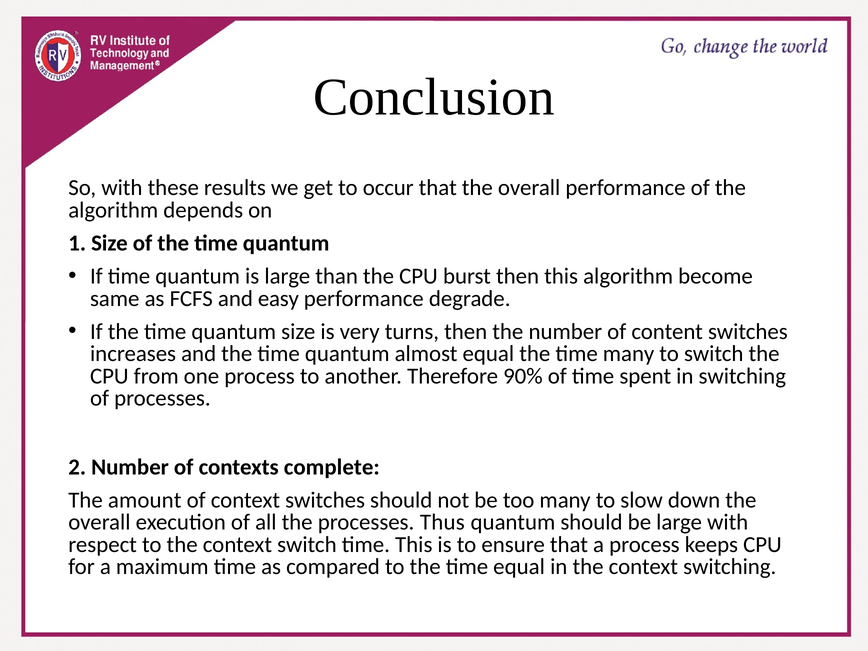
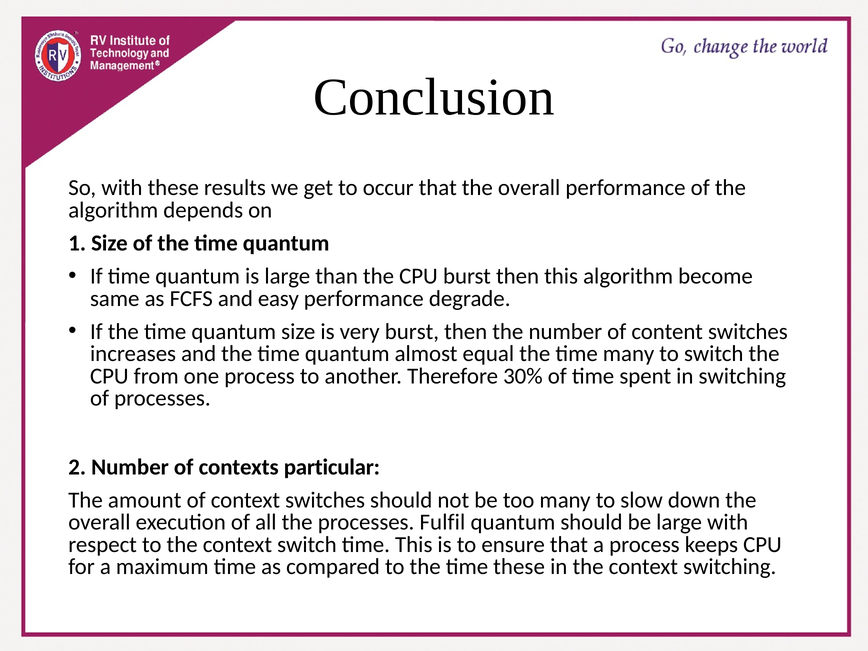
very turns: turns -> burst
90%: 90% -> 30%
complete: complete -> particular
Thus: Thus -> Fulfil
time equal: equal -> these
